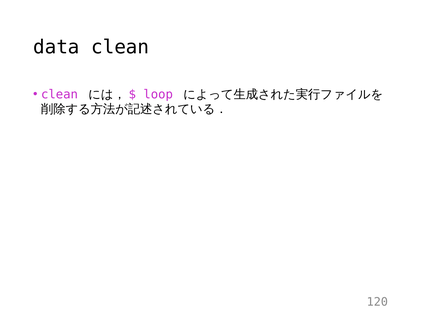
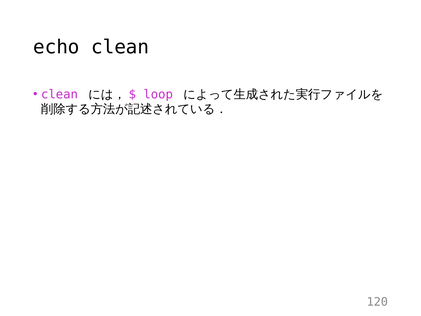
data: data -> echo
